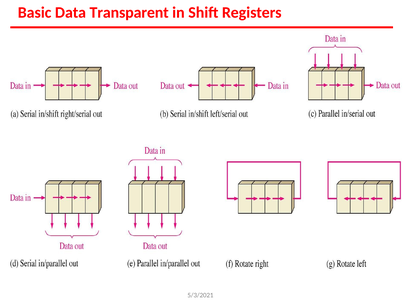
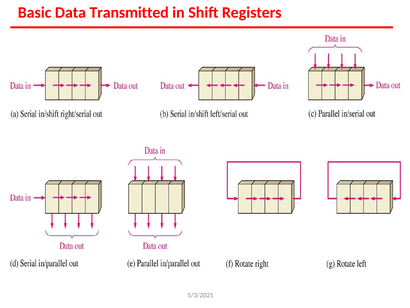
Transparent: Transparent -> Transmitted
